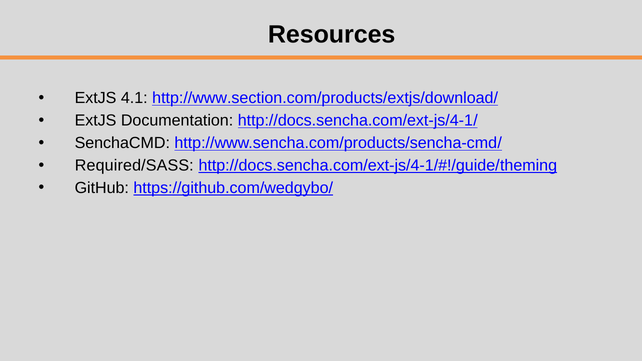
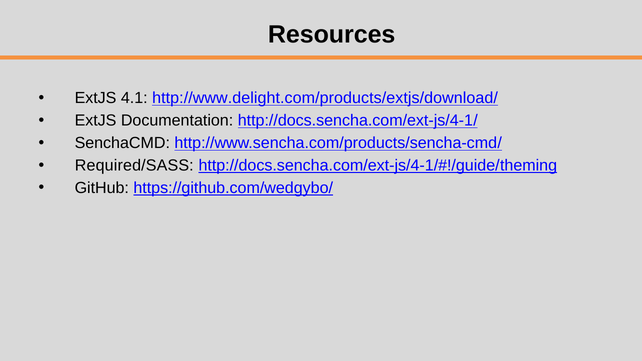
http://www.section.com/products/extjs/download/: http://www.section.com/products/extjs/download/ -> http://www.delight.com/products/extjs/download/
